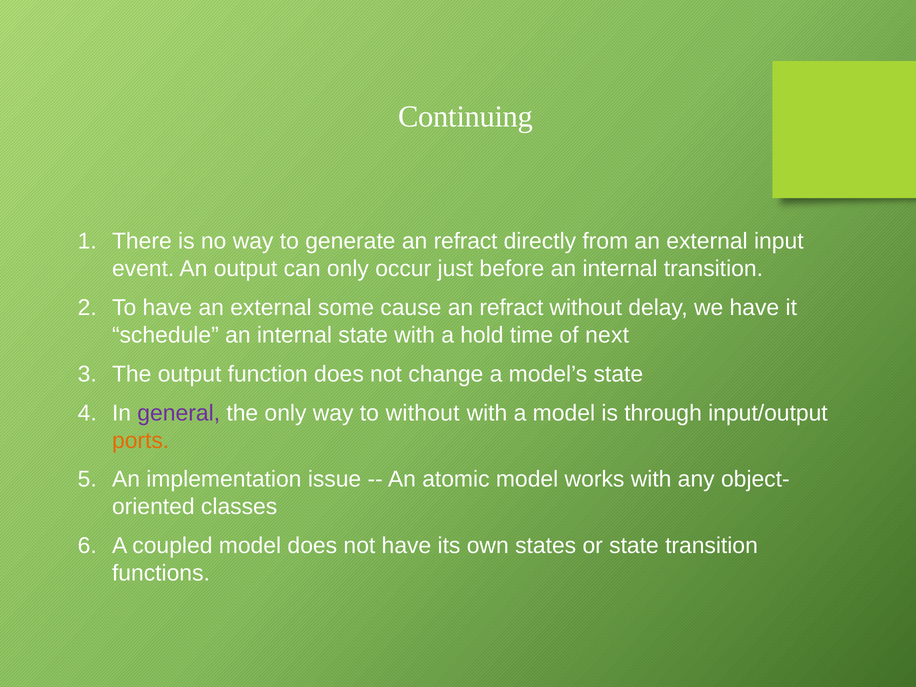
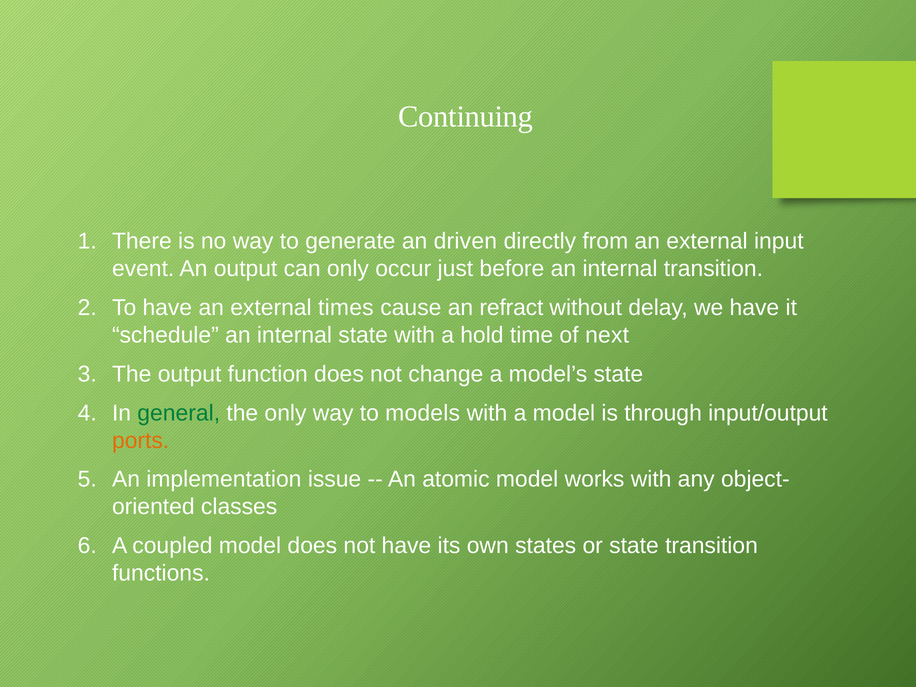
generate an refract: refract -> driven
some: some -> times
general colour: purple -> green
to without: without -> models
